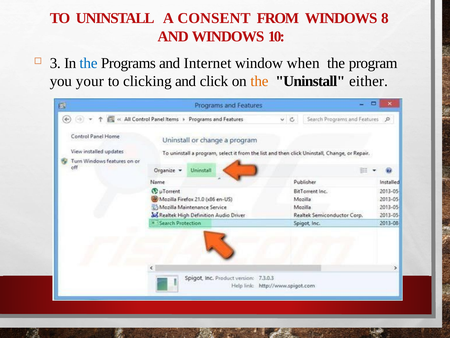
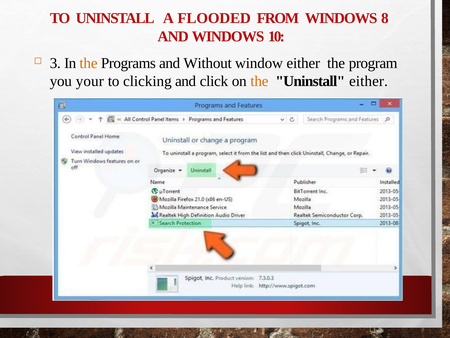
CONSENT: CONSENT -> FLOODED
the at (88, 63) colour: blue -> orange
Internet: Internet -> Without
window when: when -> either
